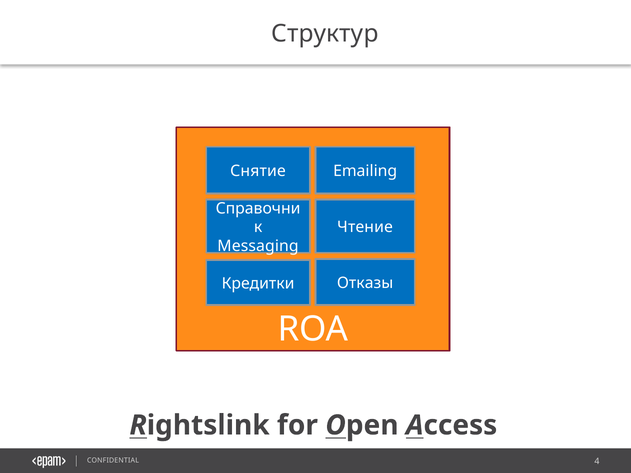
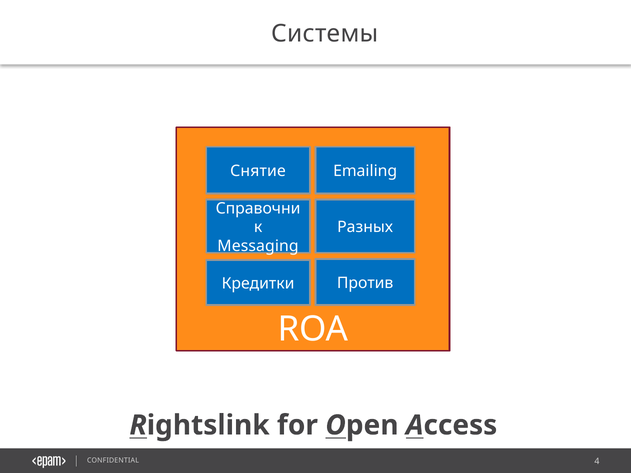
Структур: Структур -> Системы
Чтение: Чтение -> Разных
Отказы: Отказы -> Против
